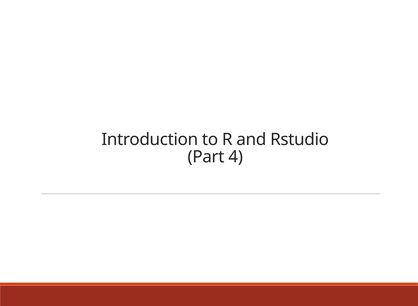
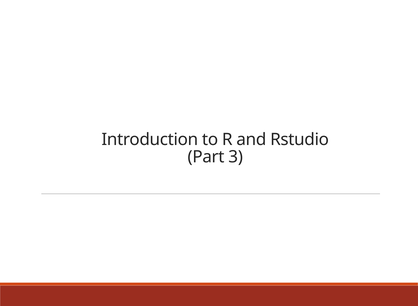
4: 4 -> 3
